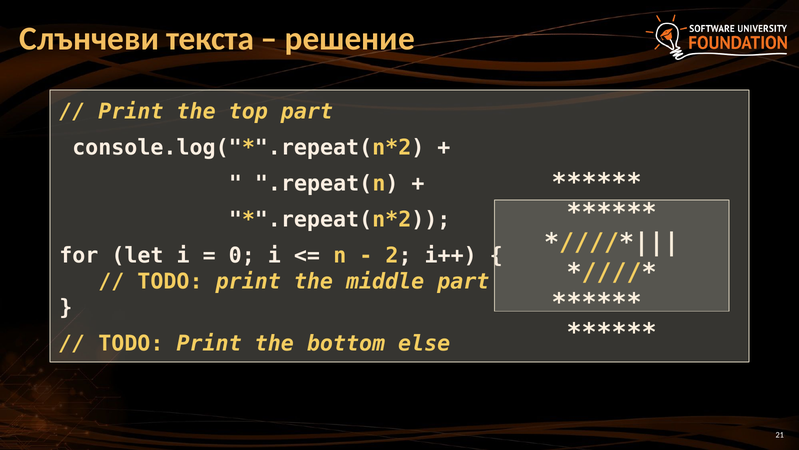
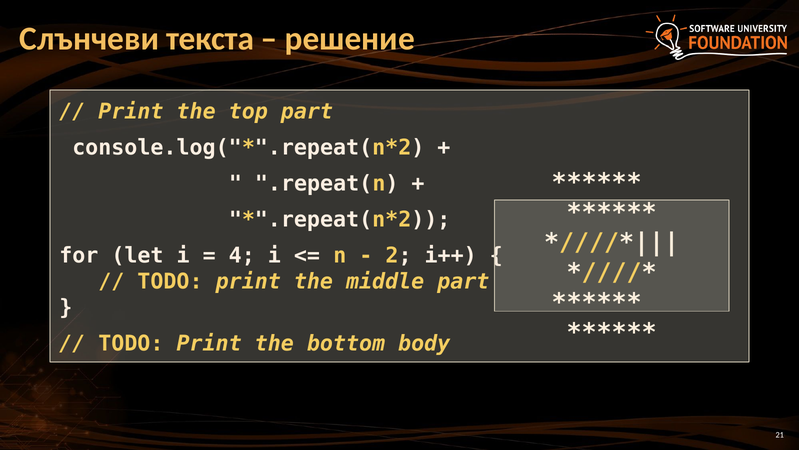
0: 0 -> 4
else: else -> body
